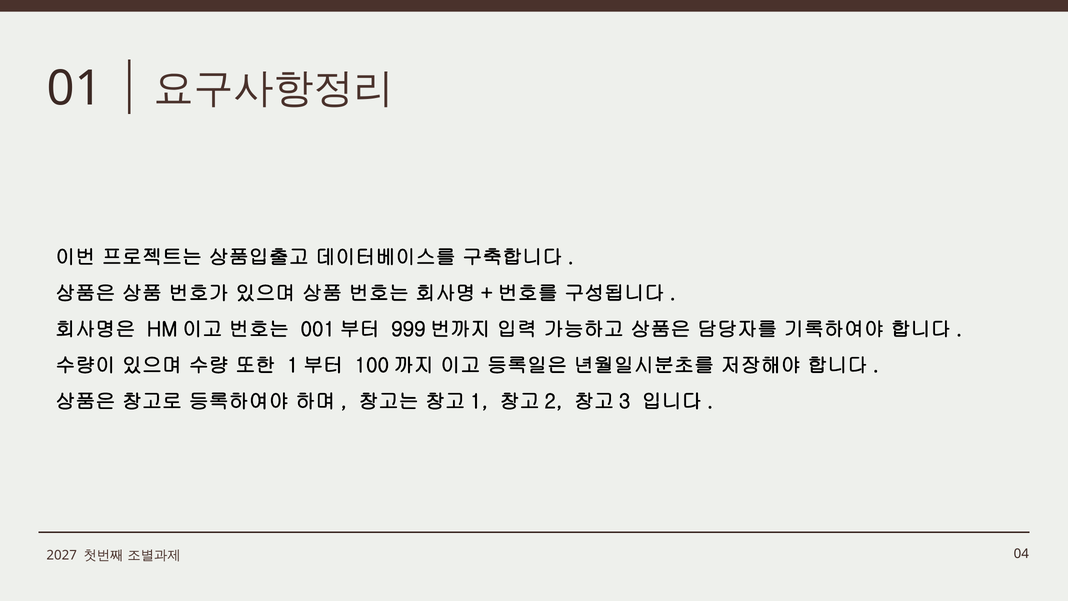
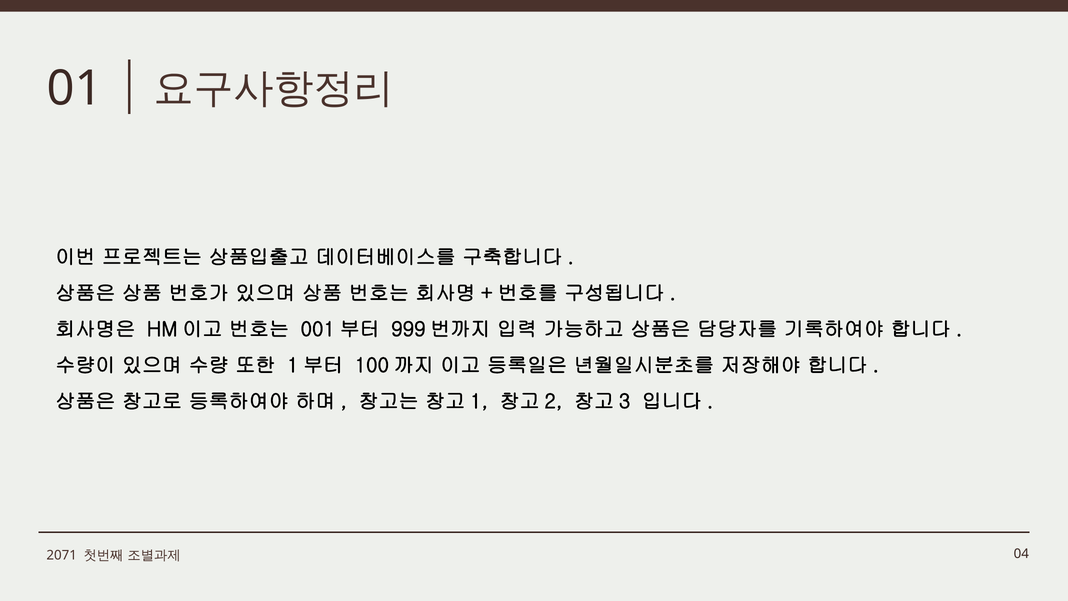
2027: 2027 -> 2071
